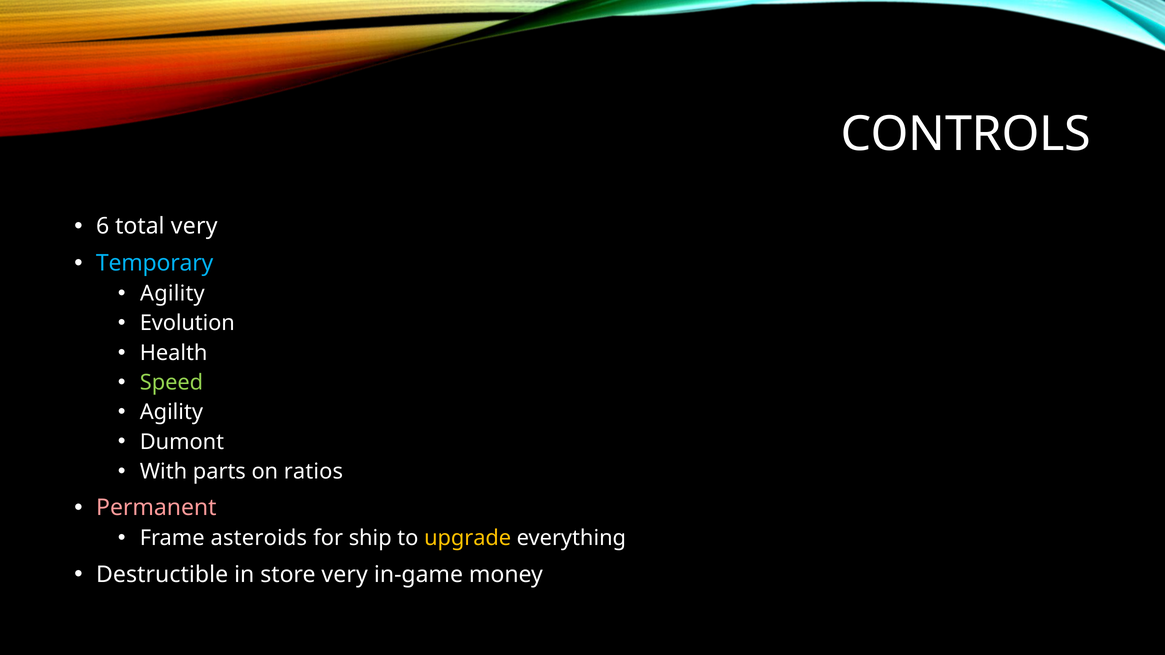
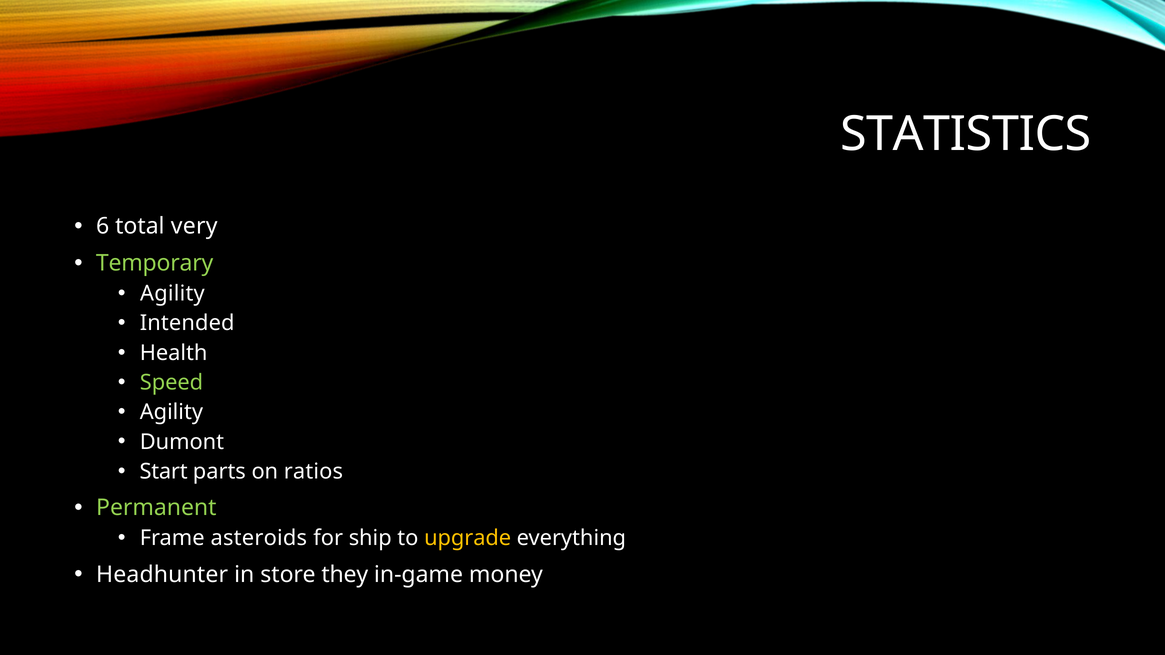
CONTROLS: CONTROLS -> STATISTICS
Temporary colour: light blue -> light green
Evolution: Evolution -> Intended
With: With -> Start
Permanent colour: pink -> light green
Destructible: Destructible -> Headhunter
store very: very -> they
